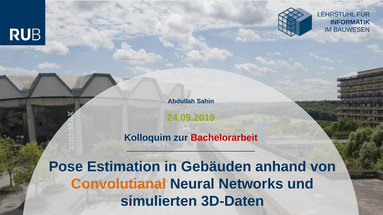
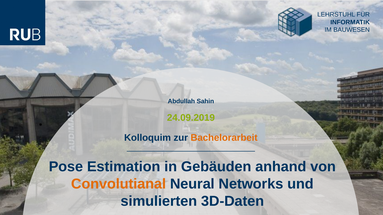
Bachelorarbeit colour: red -> orange
